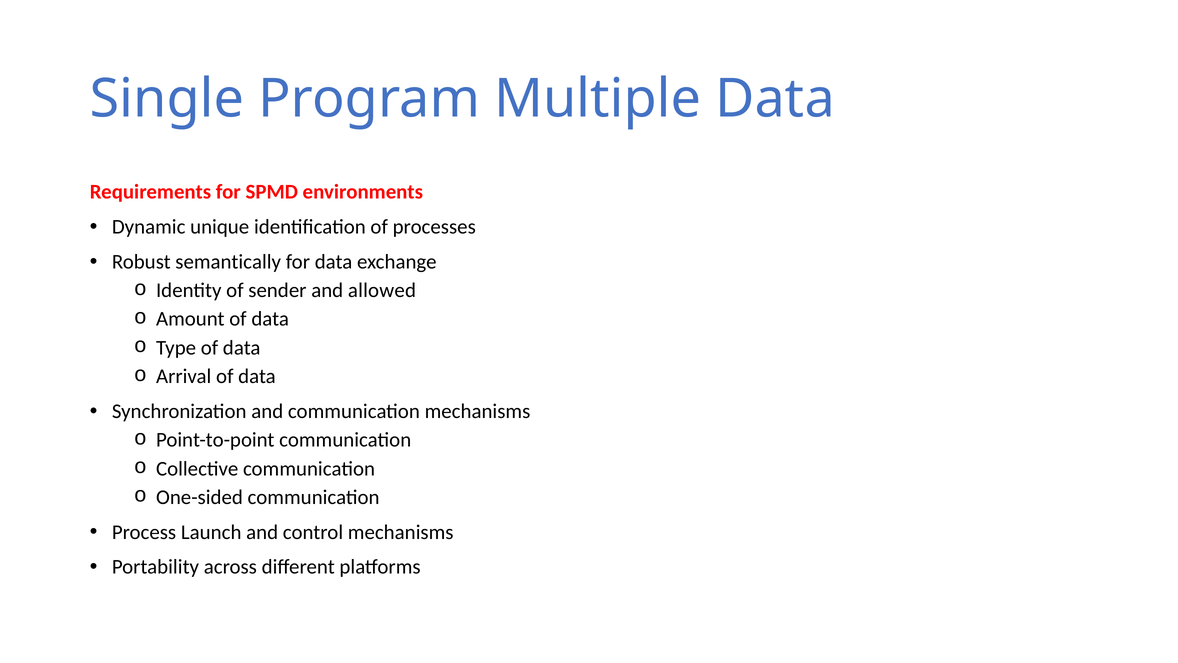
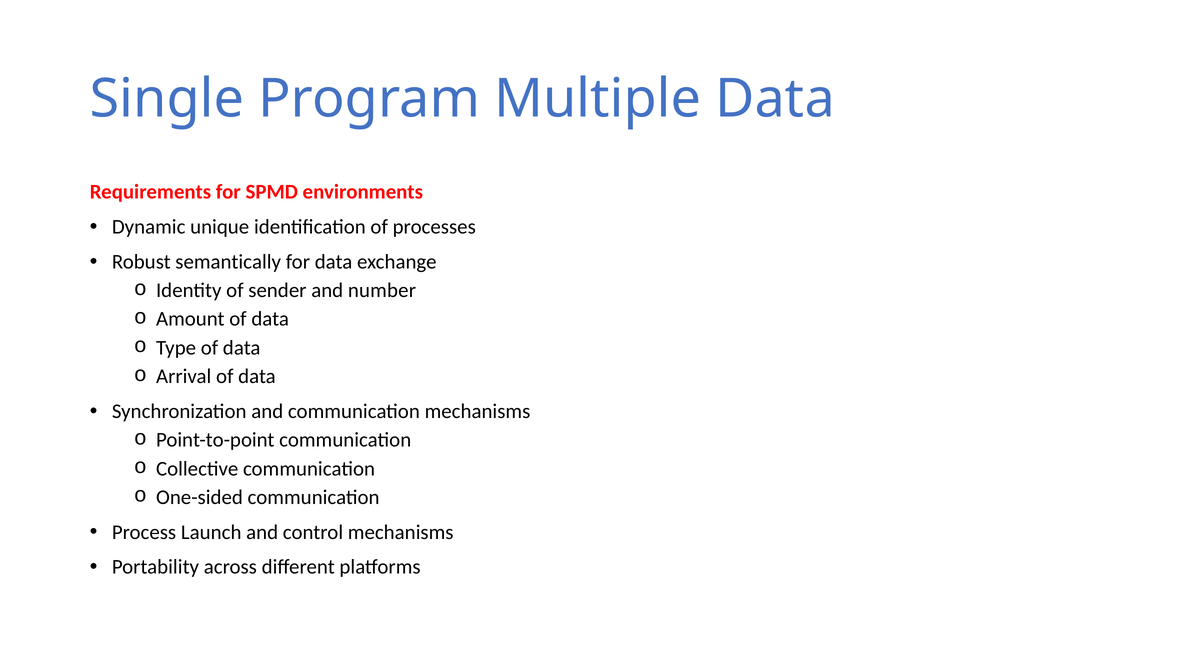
allowed: allowed -> number
